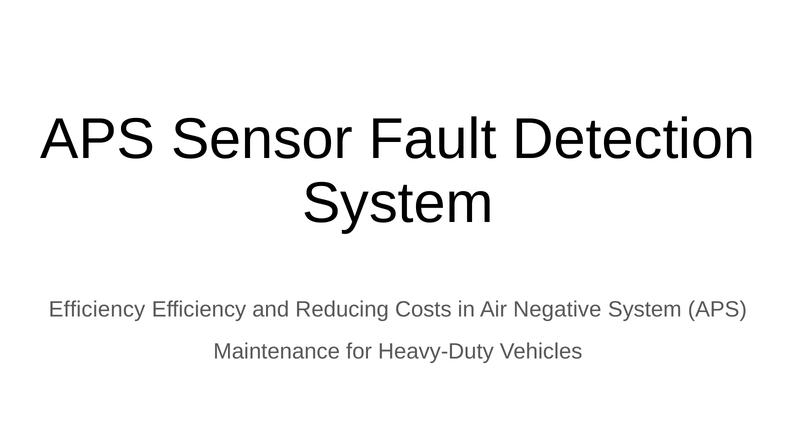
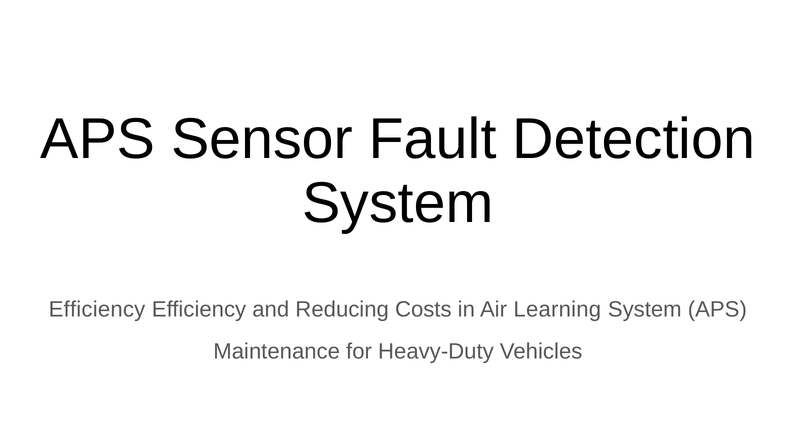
Negative: Negative -> Learning
